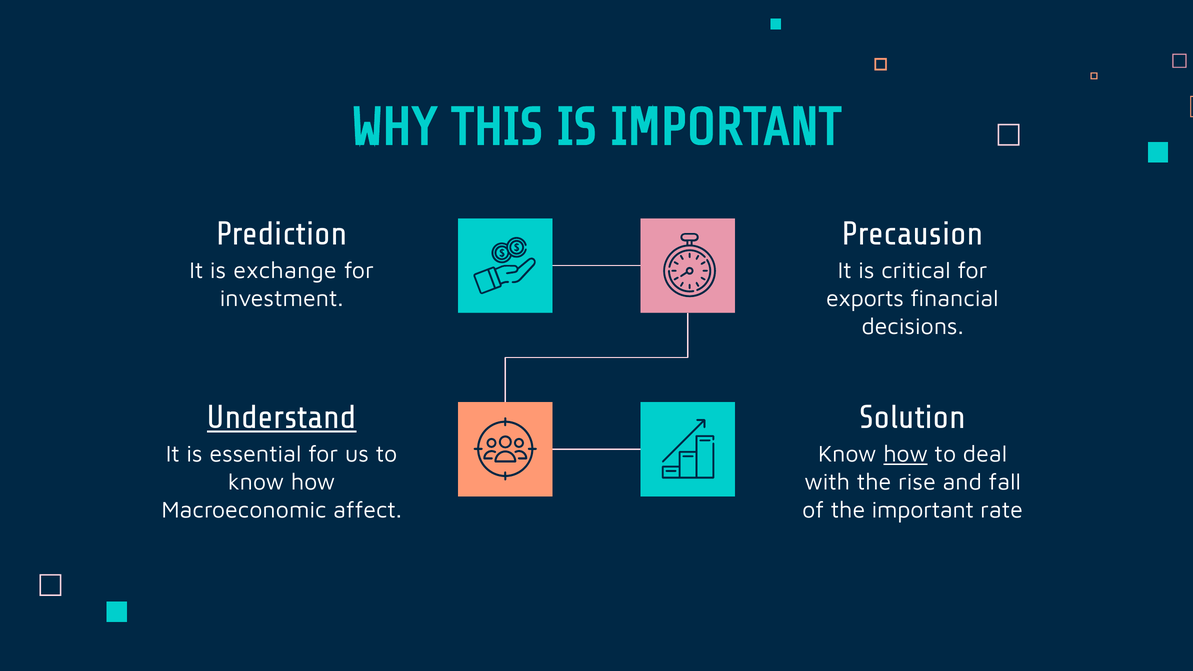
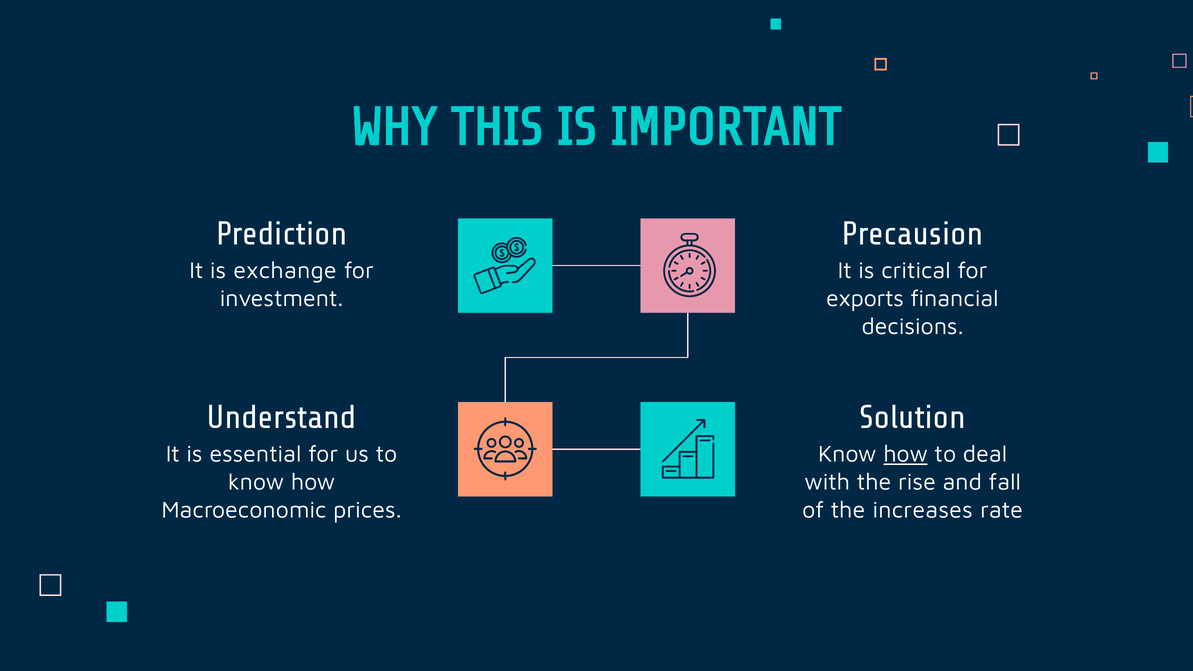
Understand underline: present -> none
affect: affect -> prices
the important: important -> increases
